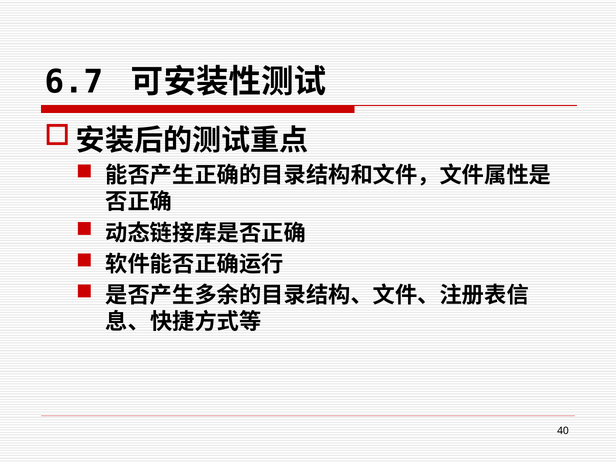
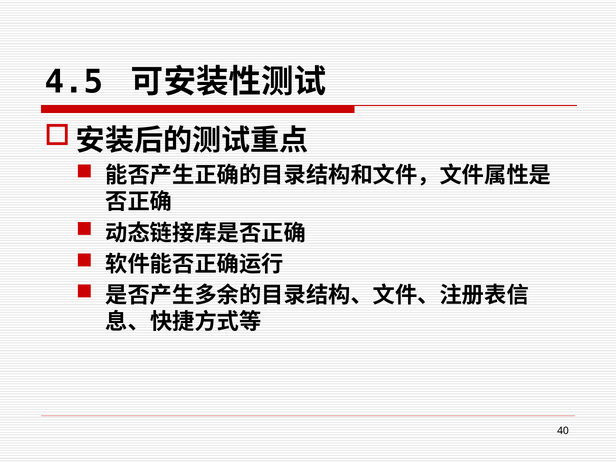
6.7: 6.7 -> 4.5
